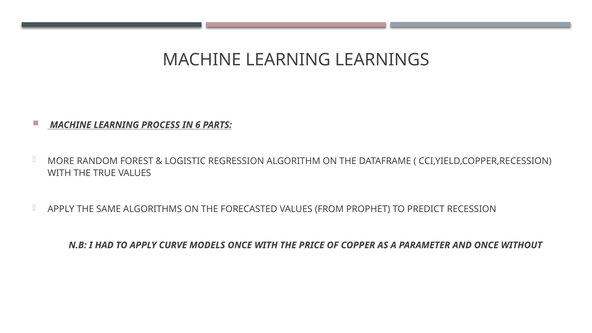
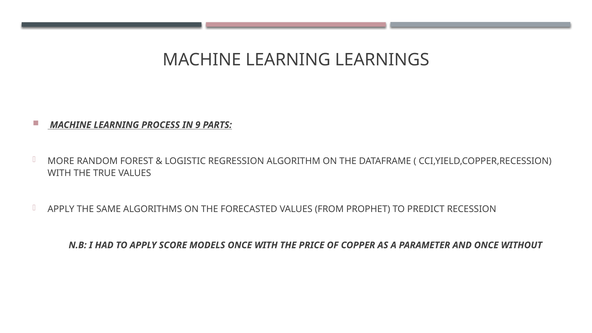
6: 6 -> 9
CURVE: CURVE -> SCORE
